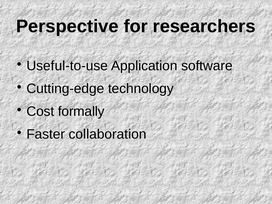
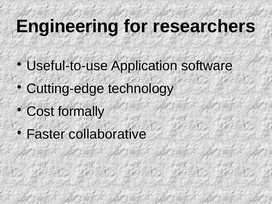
Perspective: Perspective -> Engineering
collaboration: collaboration -> collaborative
